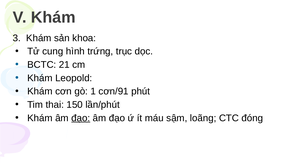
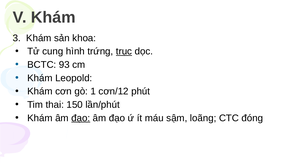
trục underline: none -> present
21: 21 -> 93
cơn/91: cơn/91 -> cơn/12
